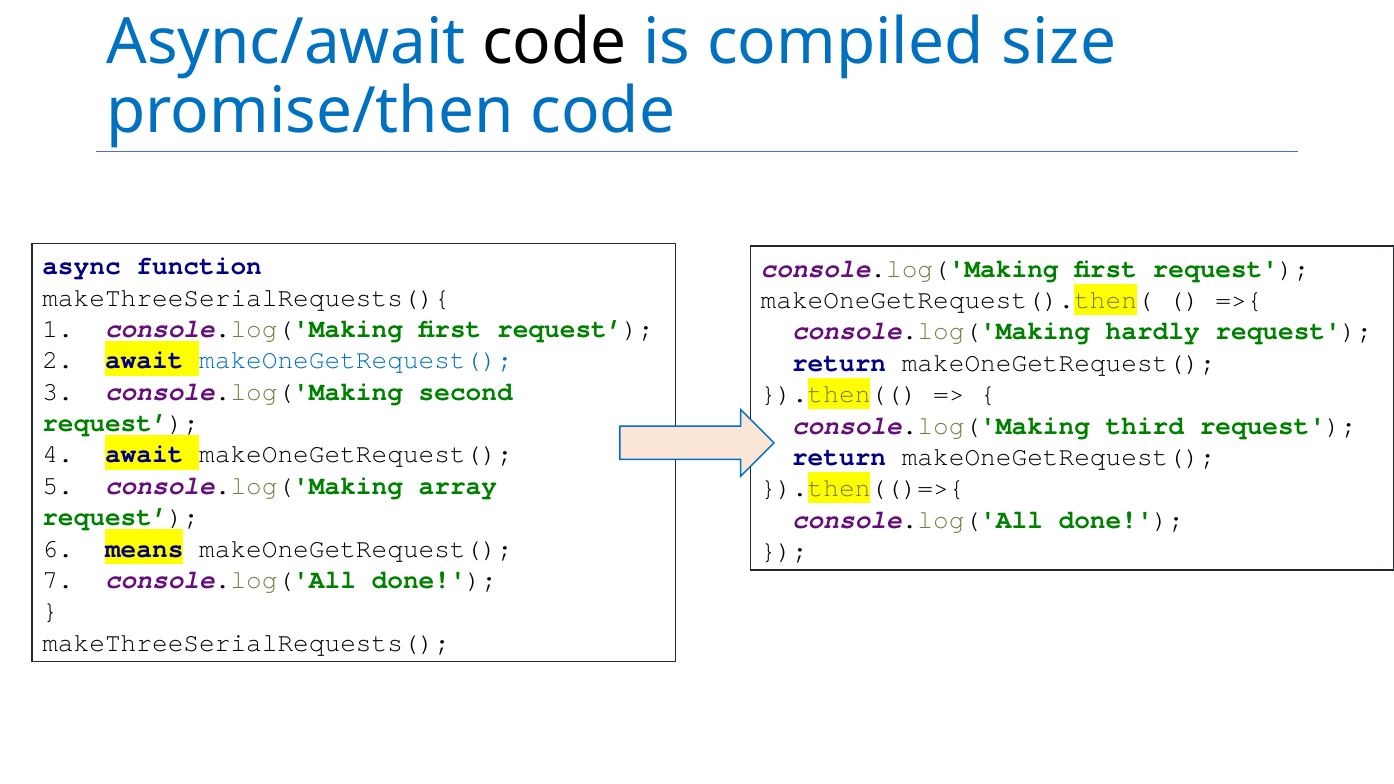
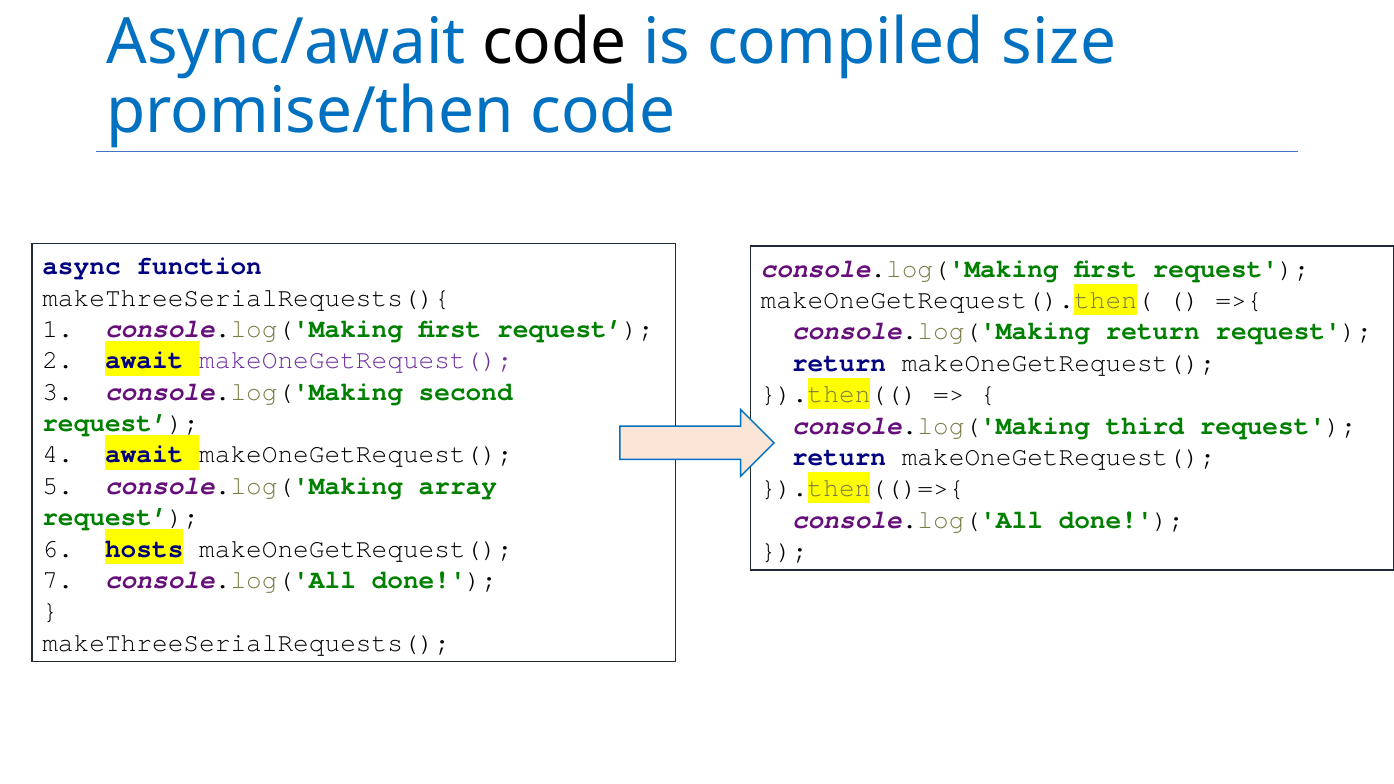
console.log('Making hardly: hardly -> return
makeOneGetRequest( at (356, 360) colour: blue -> purple
means: means -> hosts
